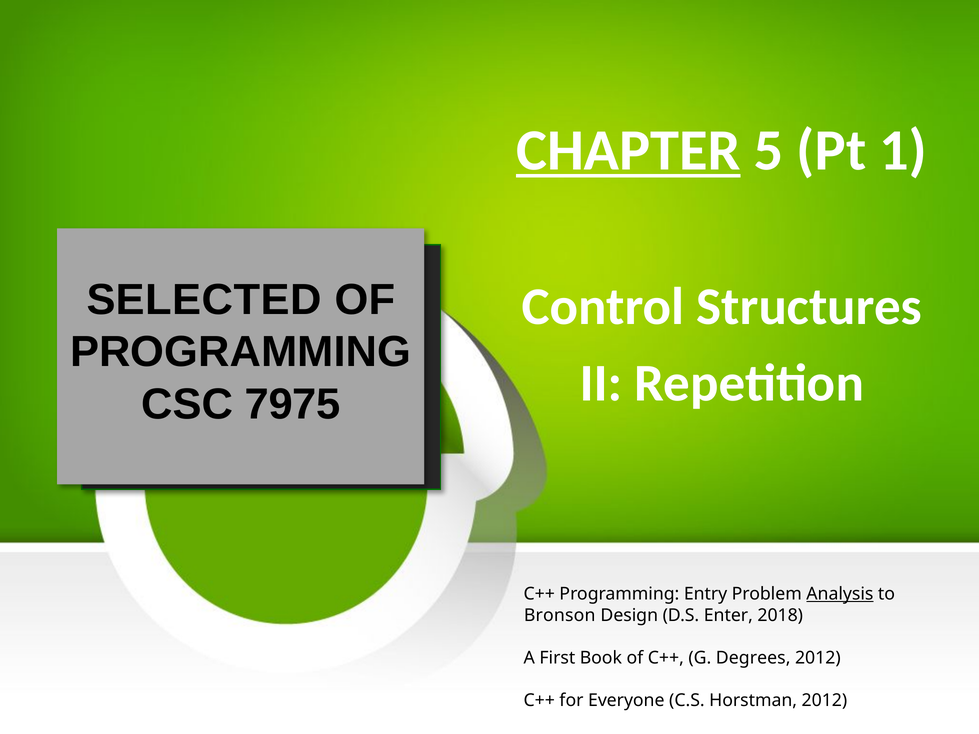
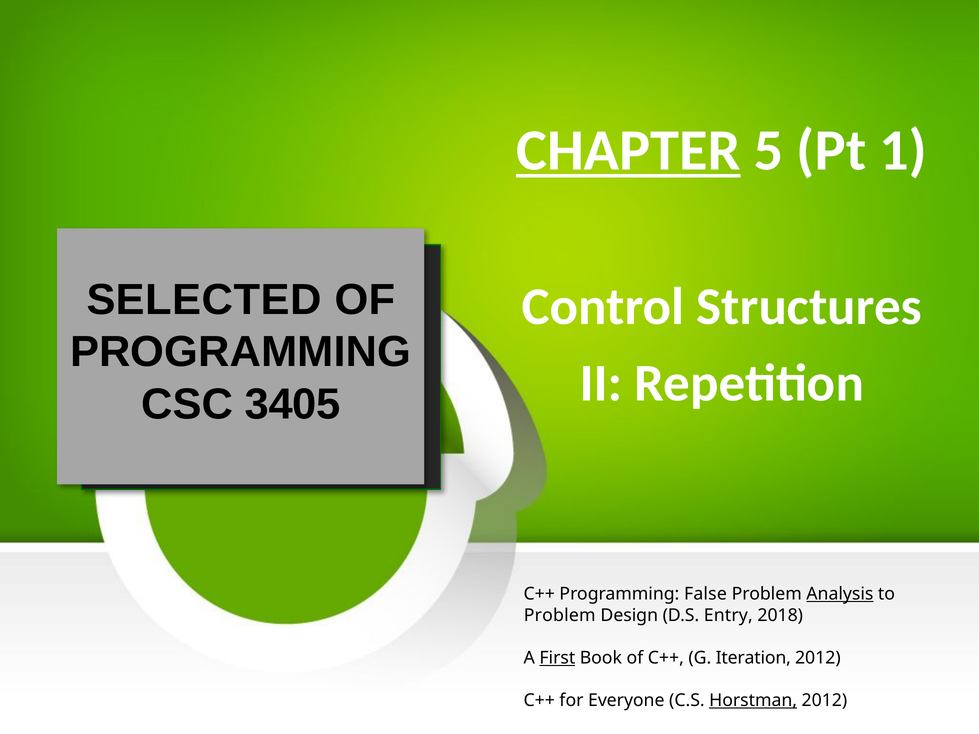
7975: 7975 -> 3405
Entry: Entry -> False
Bronson at (560, 615): Bronson -> Problem
Enter: Enter -> Entry
First underline: none -> present
Degrees: Degrees -> Iteration
Horstman underline: none -> present
